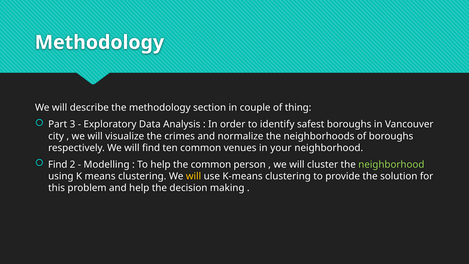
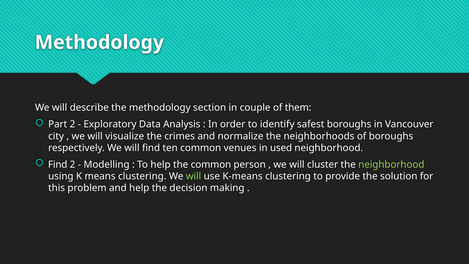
thing: thing -> them
Part 3: 3 -> 2
your: your -> used
will at (194, 176) colour: yellow -> light green
